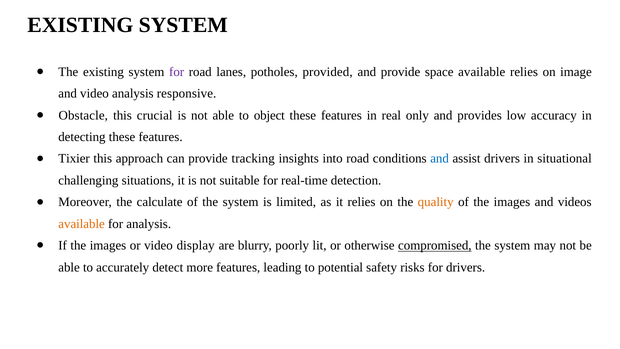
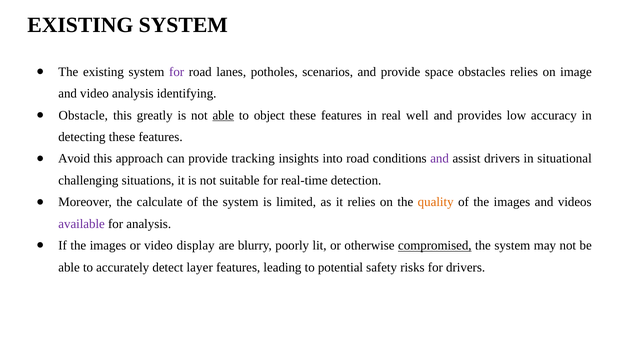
provided: provided -> scenarios
space available: available -> obstacles
responsive: responsive -> identifying
crucial: crucial -> greatly
able at (223, 115) underline: none -> present
only: only -> well
Tixier: Tixier -> Avoid
and at (440, 159) colour: blue -> purple
available at (82, 224) colour: orange -> purple
more: more -> layer
